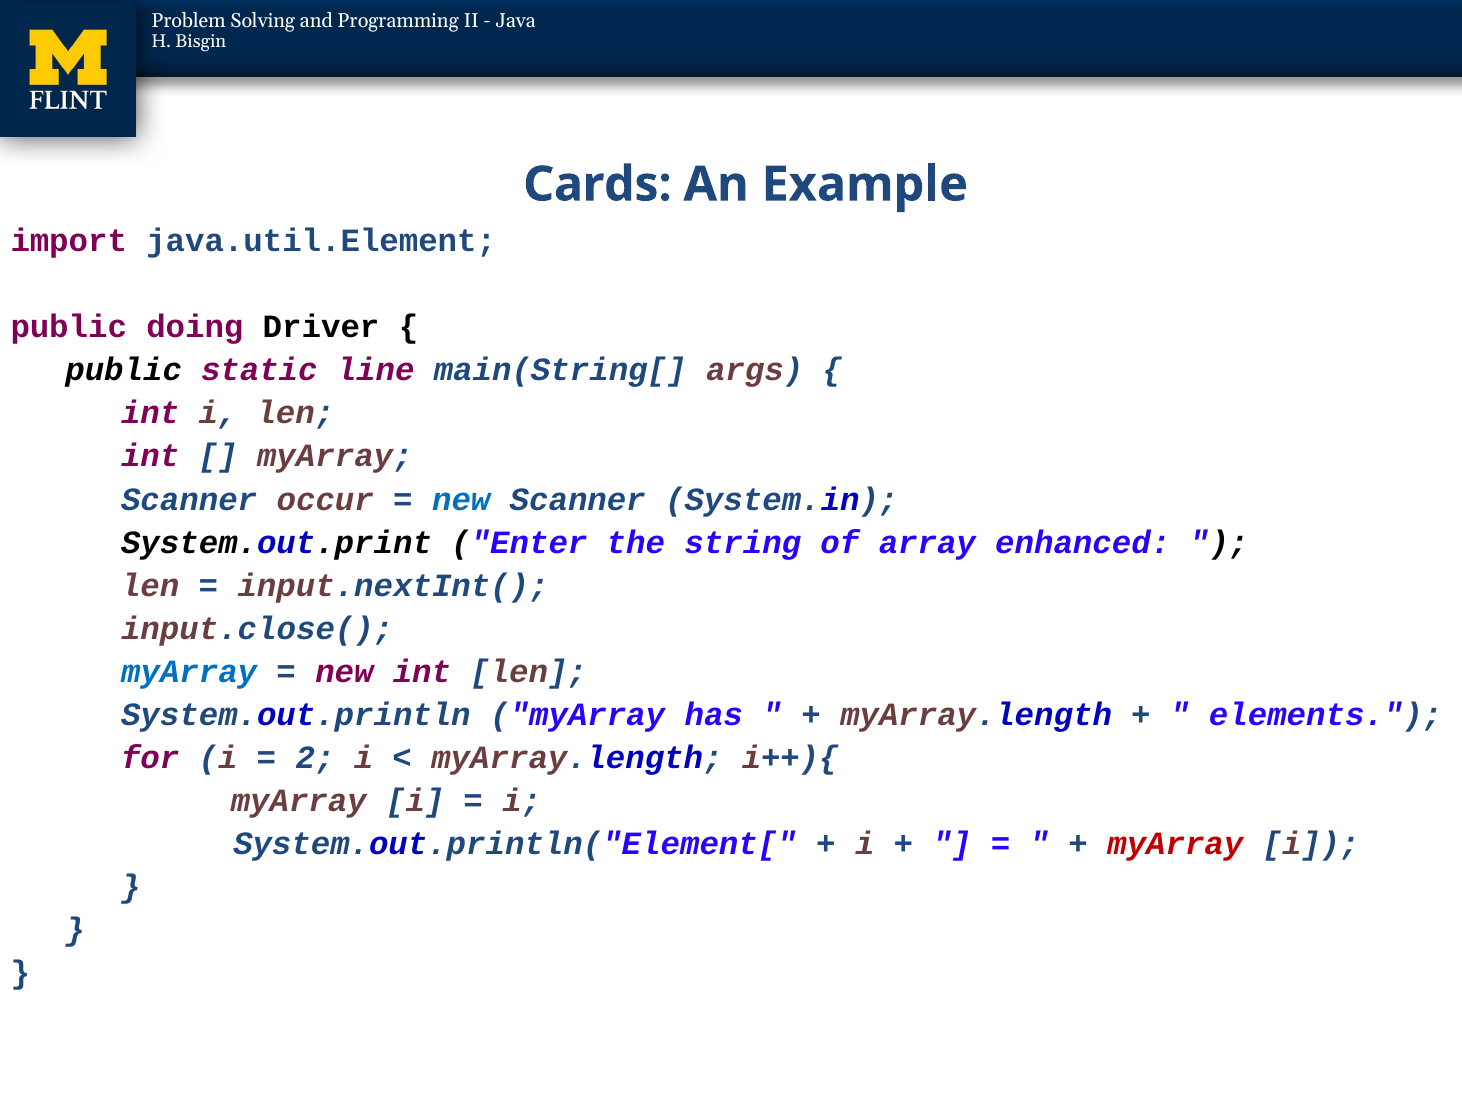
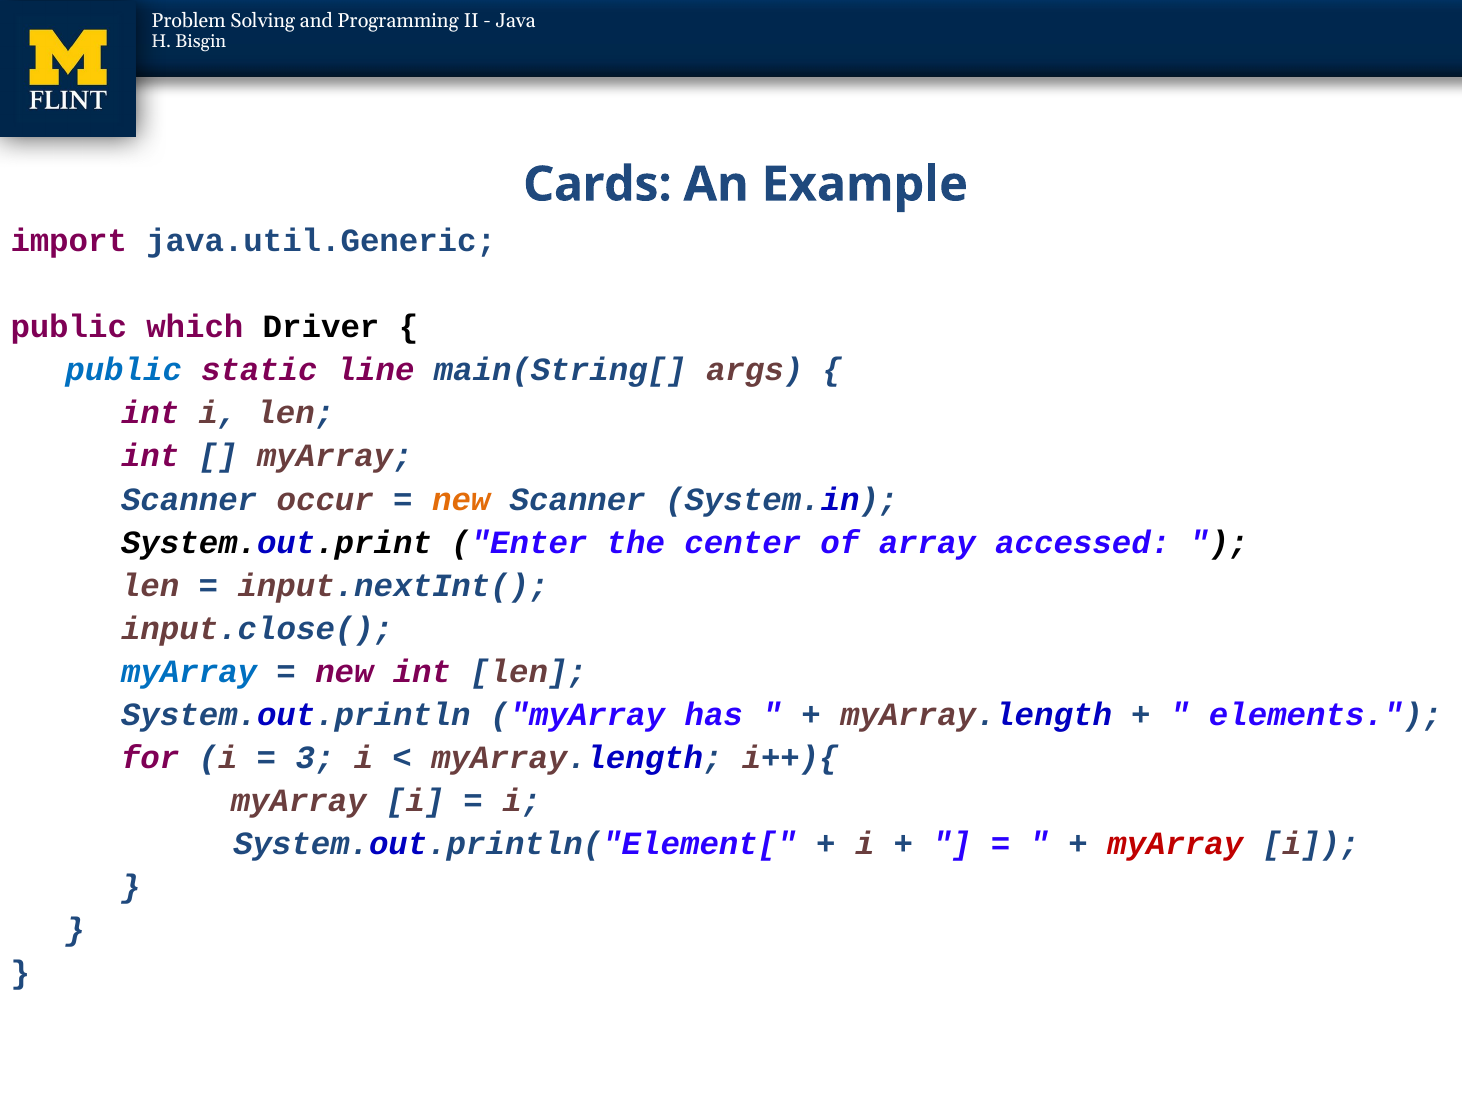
java.util.Element: java.util.Element -> java.util.Generic
doing: doing -> which
public at (124, 370) colour: black -> blue
new at (461, 500) colour: blue -> orange
string: string -> center
enhanced: enhanced -> accessed
2: 2 -> 3
